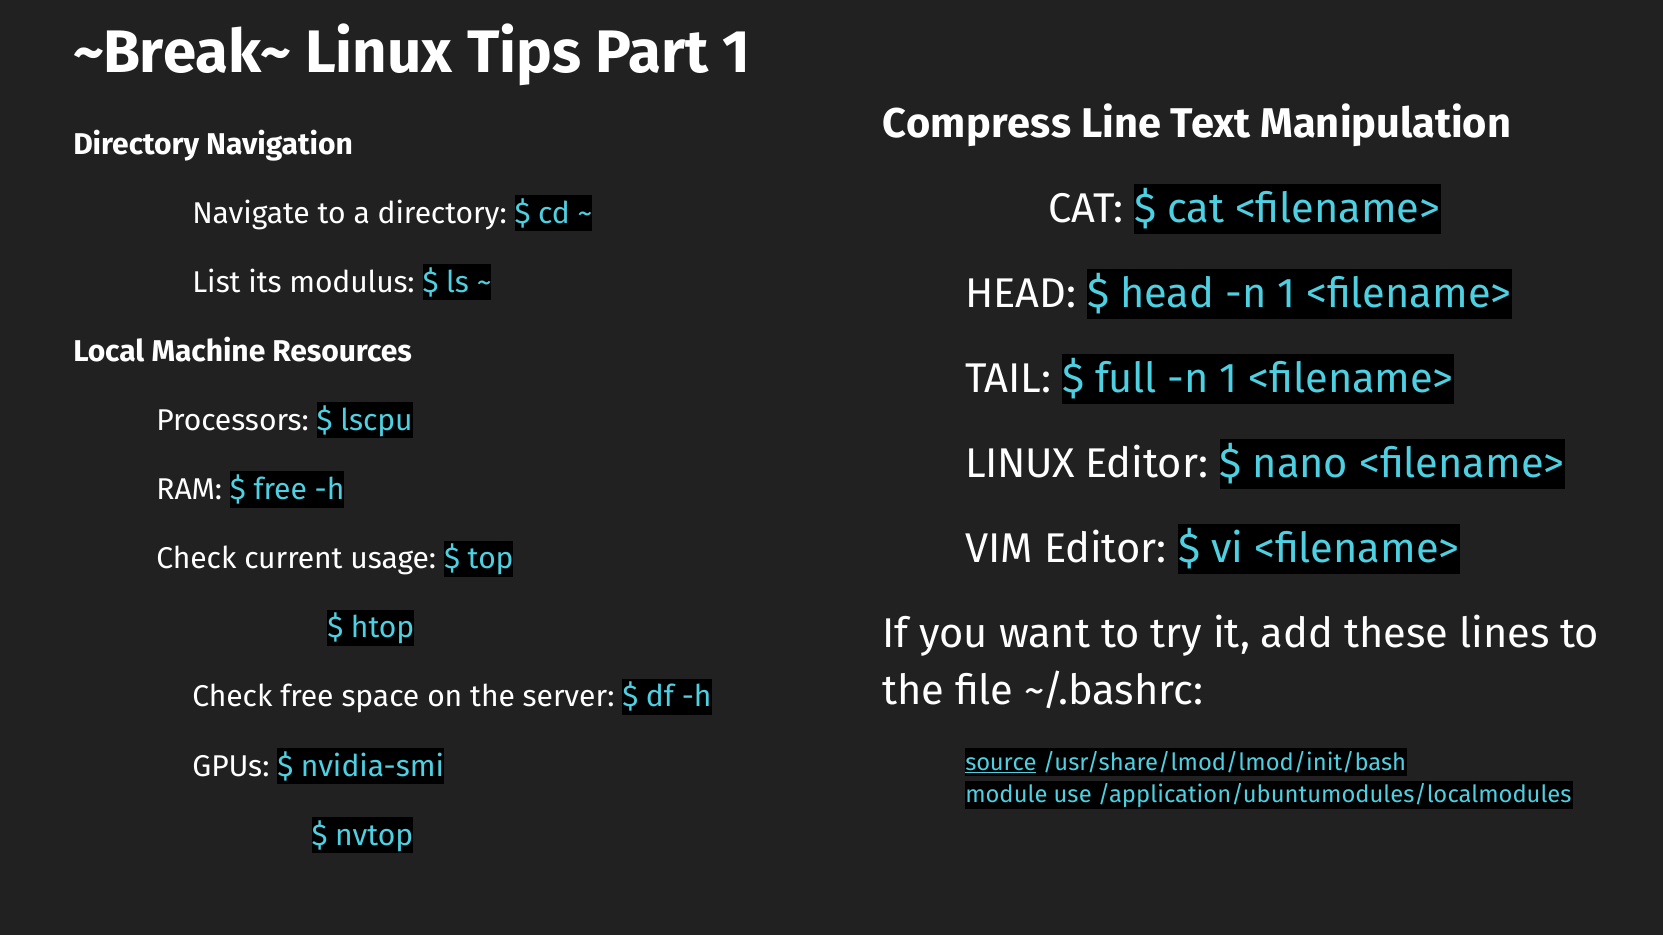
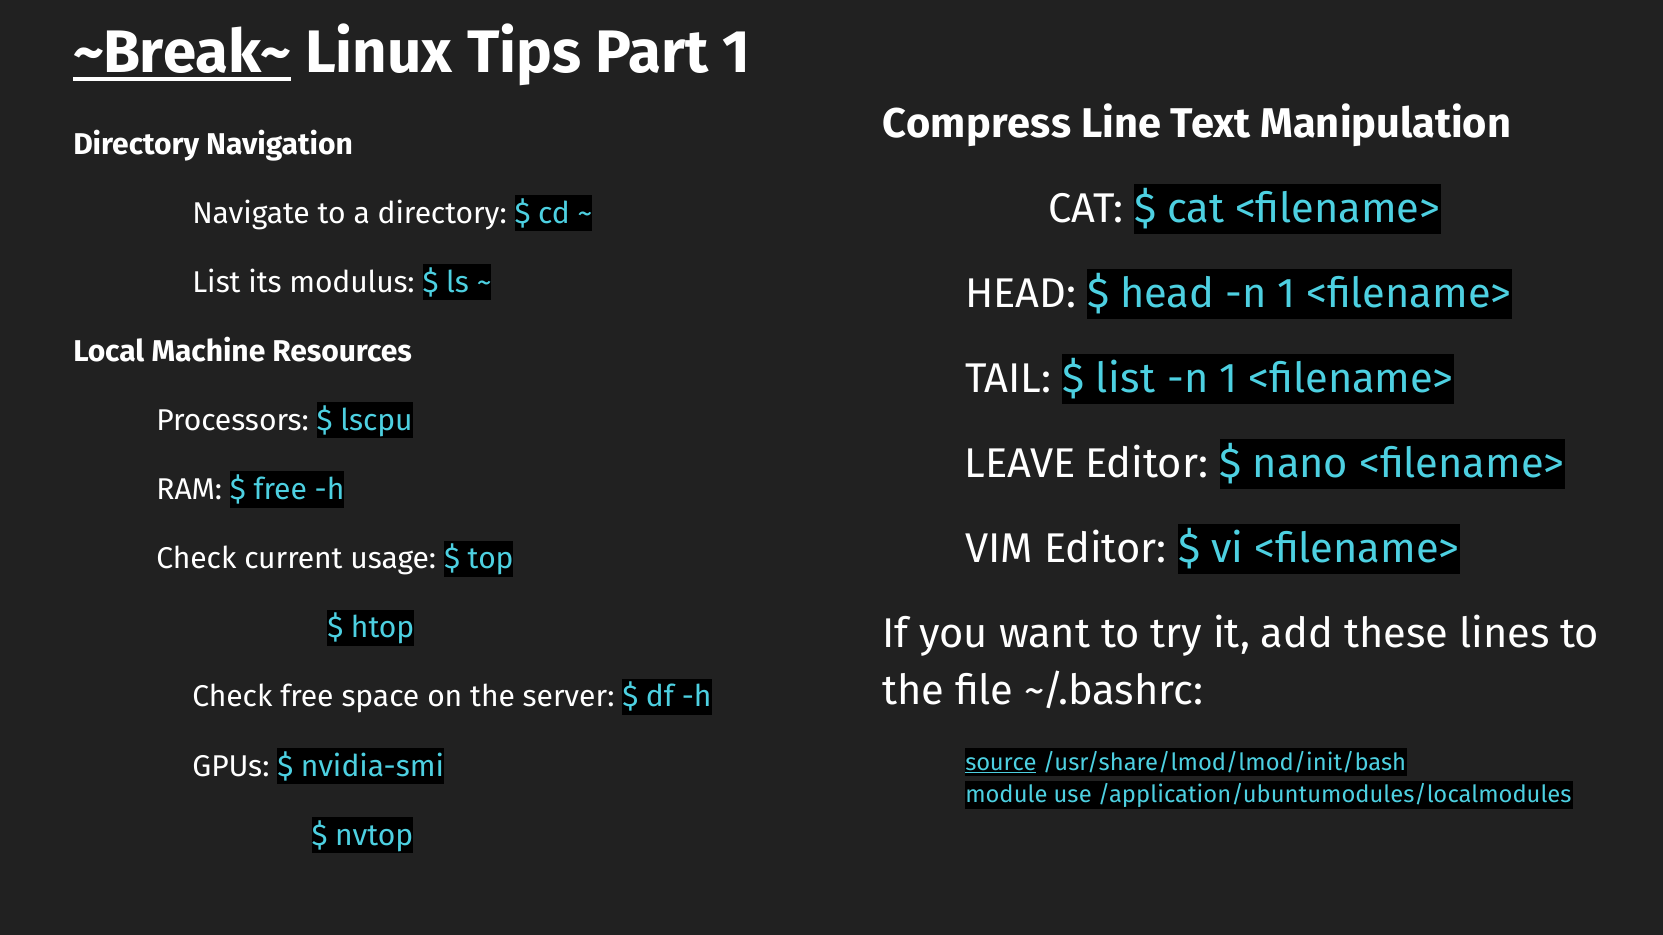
~Break~ underline: none -> present
full at (1126, 379): full -> list
LINUX at (1020, 464): LINUX -> LEAVE
